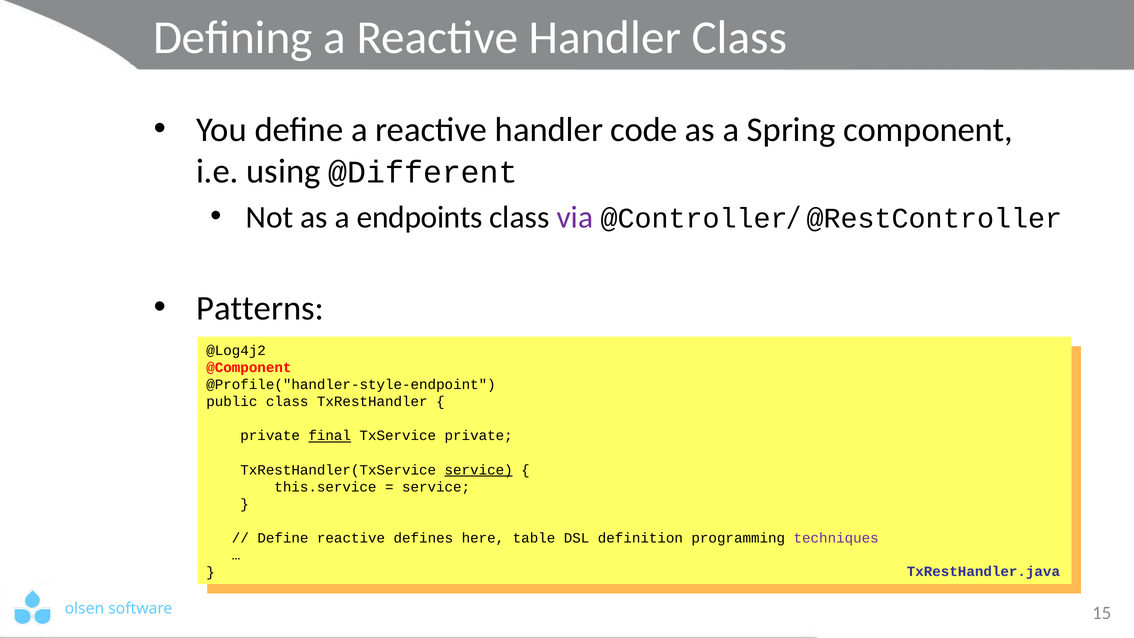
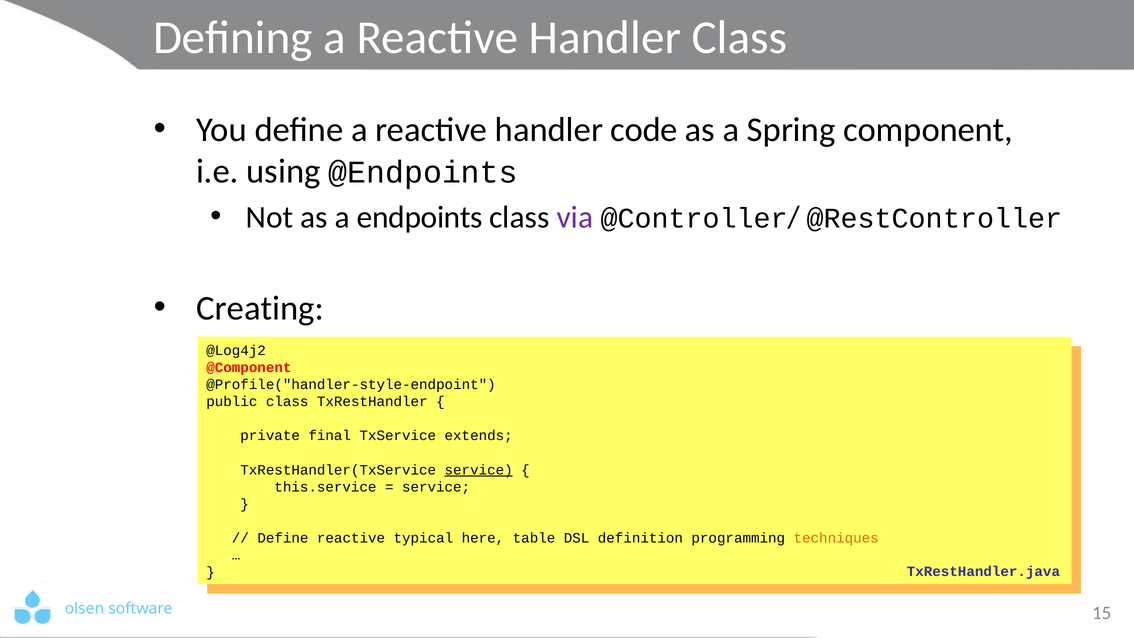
@Different: @Different -> @Endpoints
Patterns: Patterns -> Creating
final at (330, 436) underline: present -> none
TxService private: private -> extends
defines: defines -> typical
techniques at (836, 538) colour: purple -> orange
